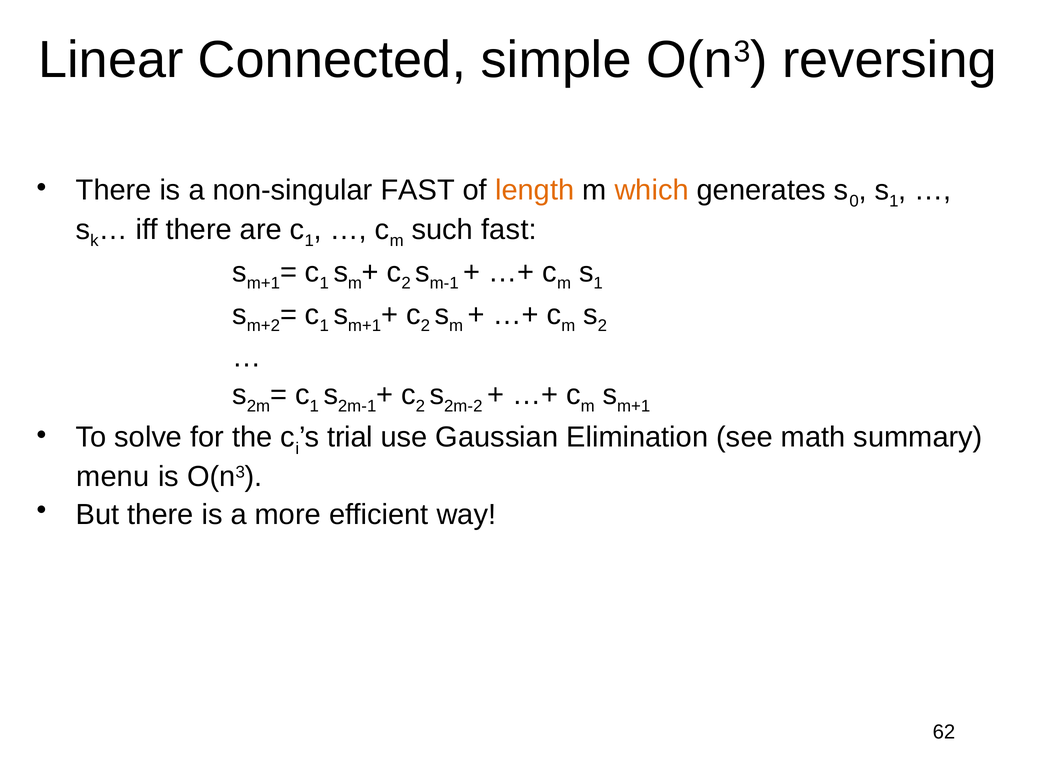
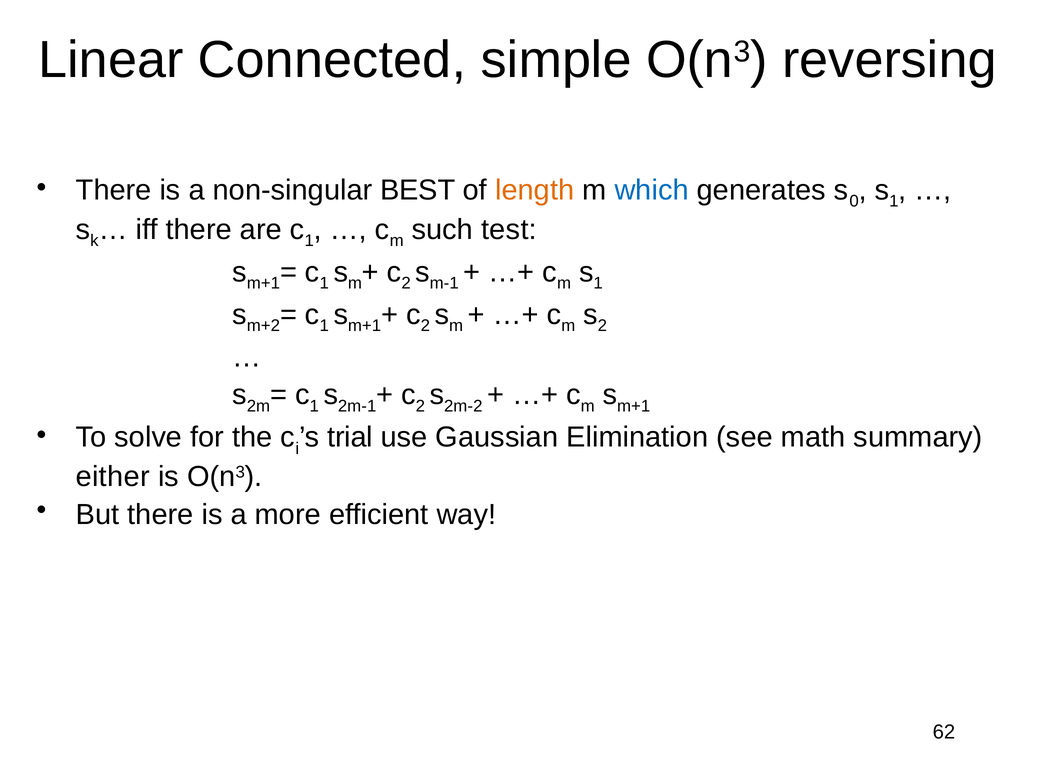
non-singular FAST: FAST -> BEST
which colour: orange -> blue
such fast: fast -> test
menu: menu -> either
